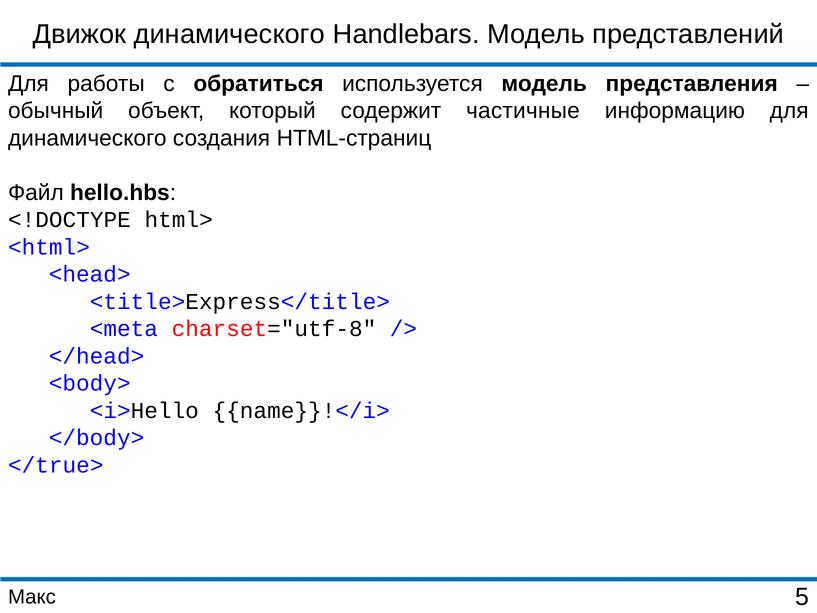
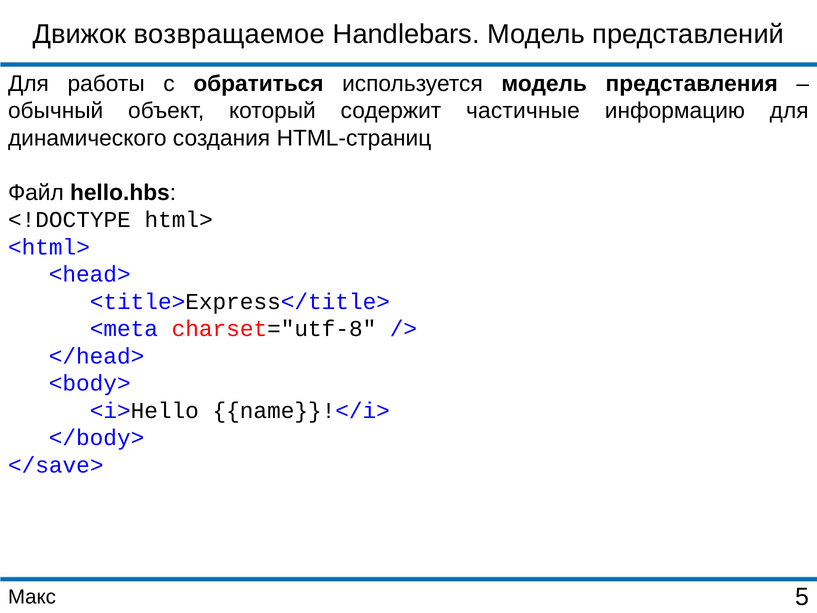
Движок динамического: динамического -> возвращаемое
</true>: </true> -> </save>
